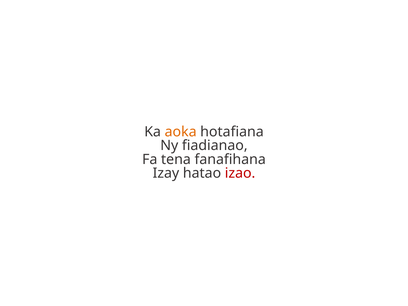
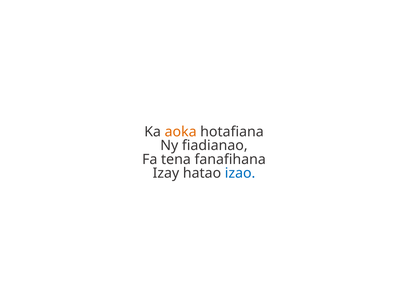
izao colour: red -> blue
